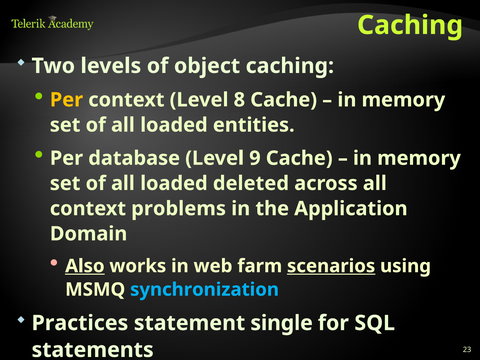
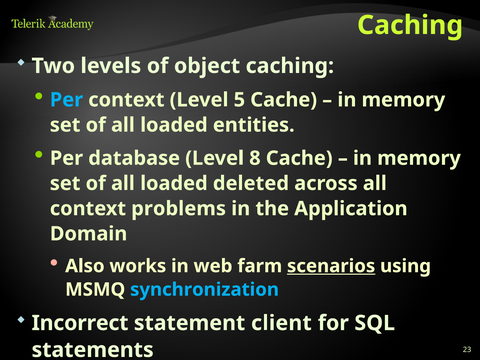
Per at (66, 100) colour: yellow -> light blue
8: 8 -> 5
9: 9 -> 8
Also underline: present -> none
Practices: Practices -> Incorrect
single: single -> client
